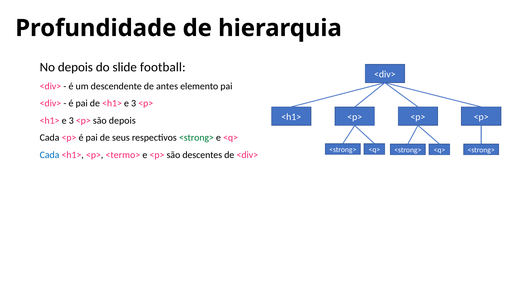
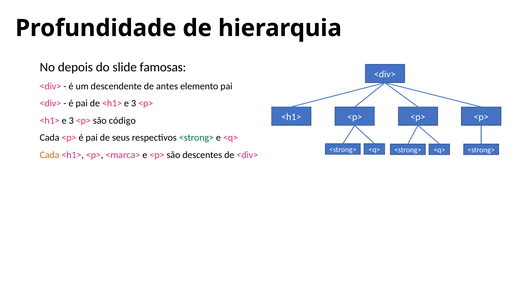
football: football -> famosas
são depois: depois -> código
Cada at (50, 155) colour: blue -> orange
<termo>: <termo> -> <marca>
